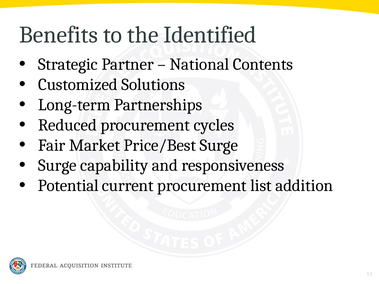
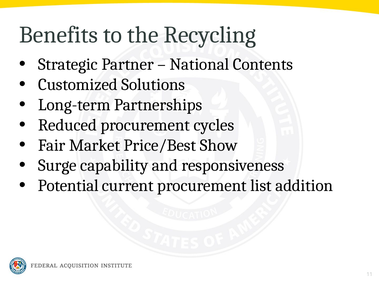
Identified: Identified -> Recycling
Price/Best Surge: Surge -> Show
